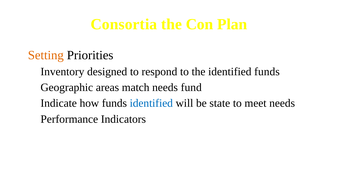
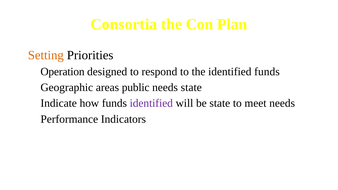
Inventory: Inventory -> Operation
match: match -> public
needs fund: fund -> state
identified at (151, 103) colour: blue -> purple
